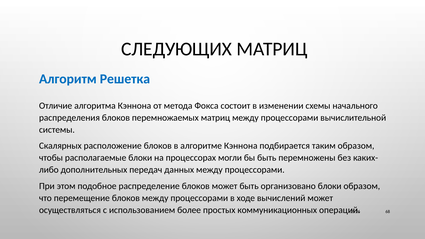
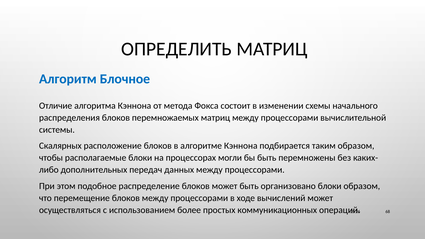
СЛЕДУЮЩИХ: СЛЕДУЮЩИХ -> ОПРЕДЕЛИТЬ
Решетка: Решетка -> Блочное
